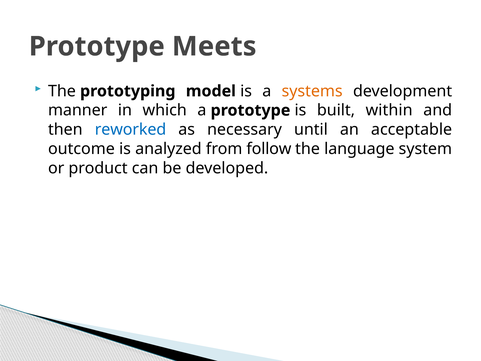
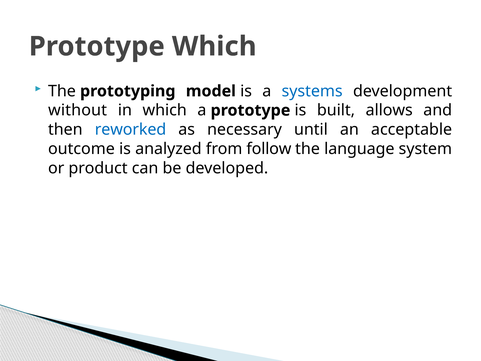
Prototype Meets: Meets -> Which
systems colour: orange -> blue
manner: manner -> without
within: within -> allows
